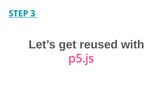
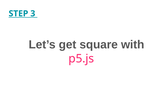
reused: reused -> square
